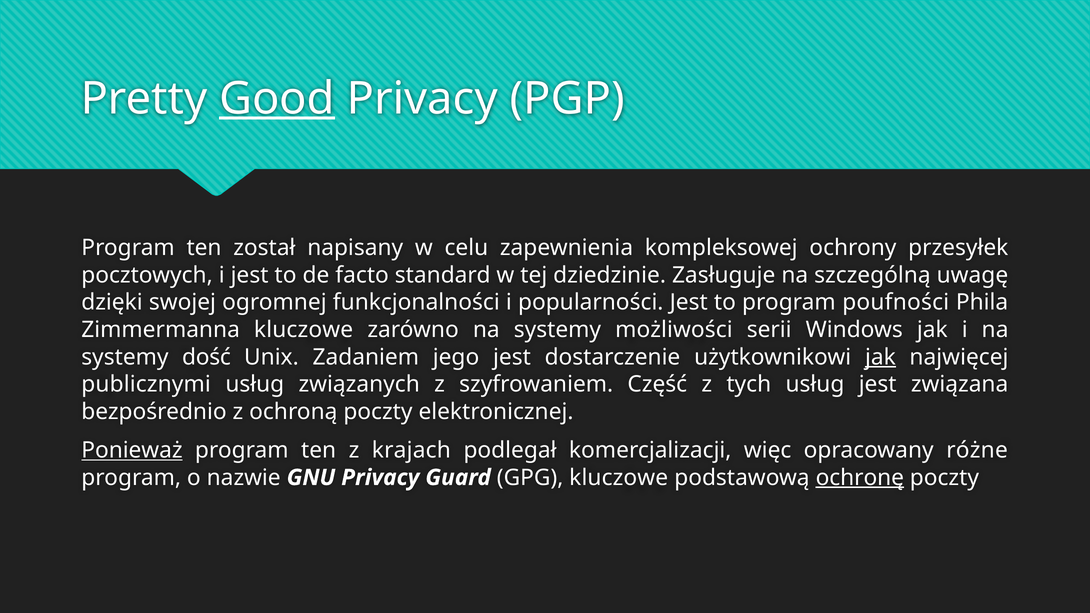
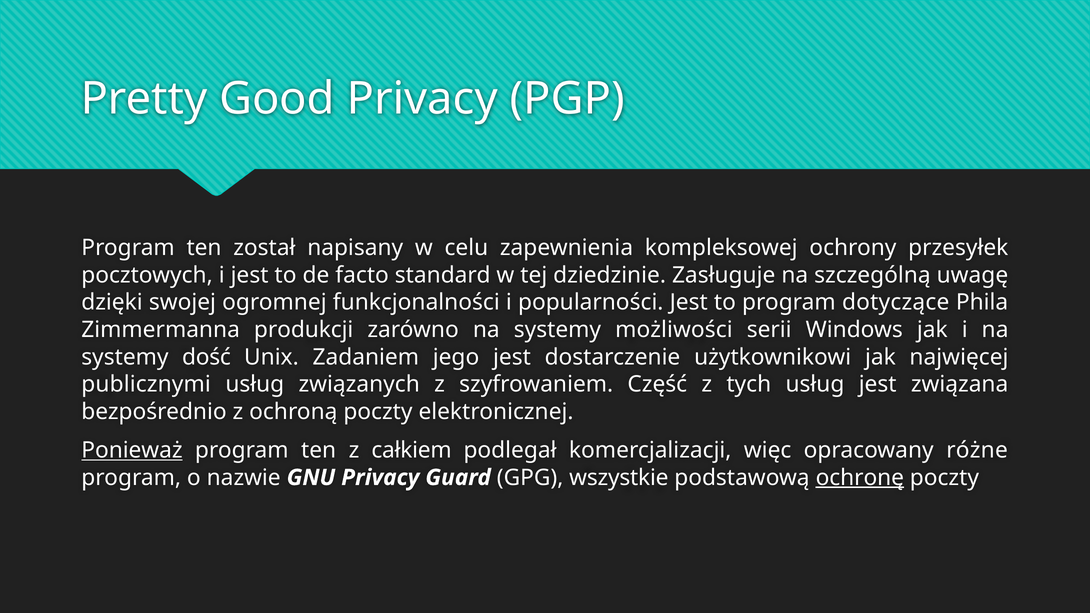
Good underline: present -> none
poufności: poufności -> dotyczące
Zimmermanna kluczowe: kluczowe -> produkcji
jak at (880, 357) underline: present -> none
krajach: krajach -> całkiem
GPG kluczowe: kluczowe -> wszystkie
